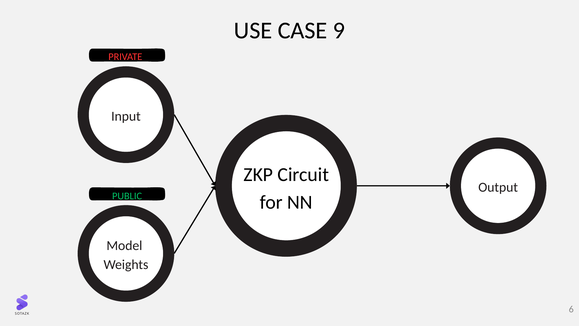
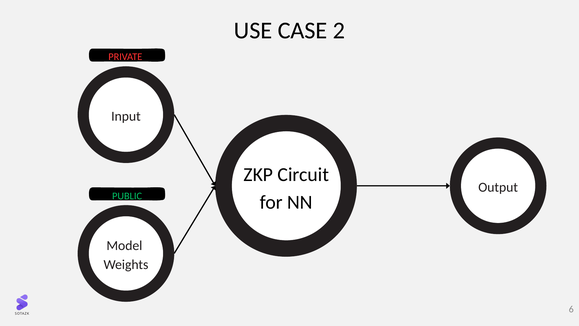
9: 9 -> 2
